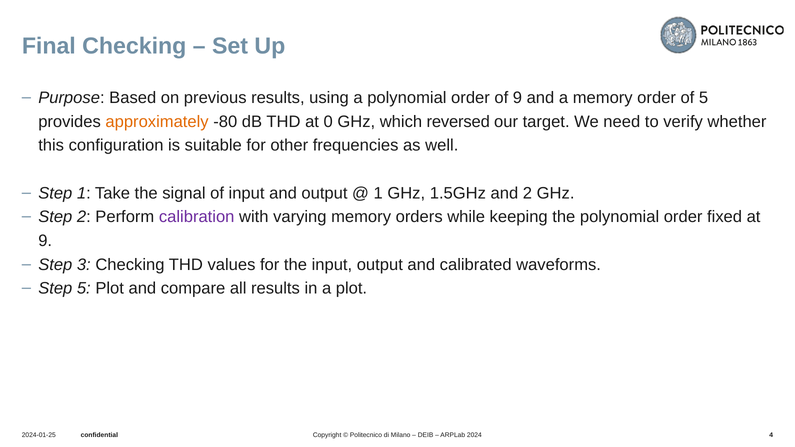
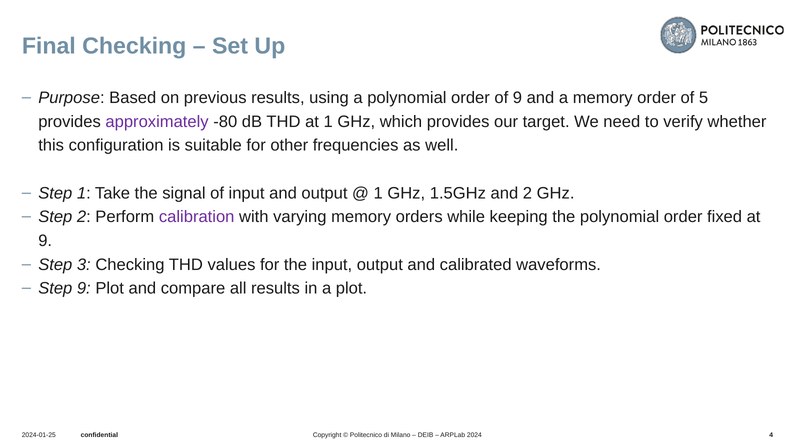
approximately colour: orange -> purple
at 0: 0 -> 1
which reversed: reversed -> provides
Step 5: 5 -> 9
